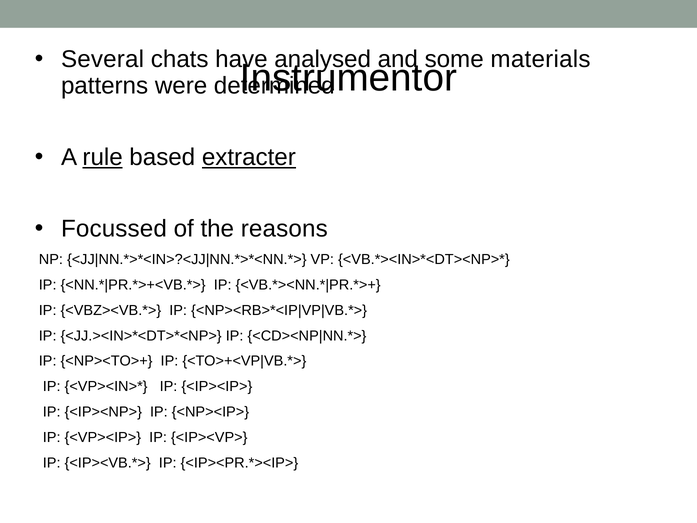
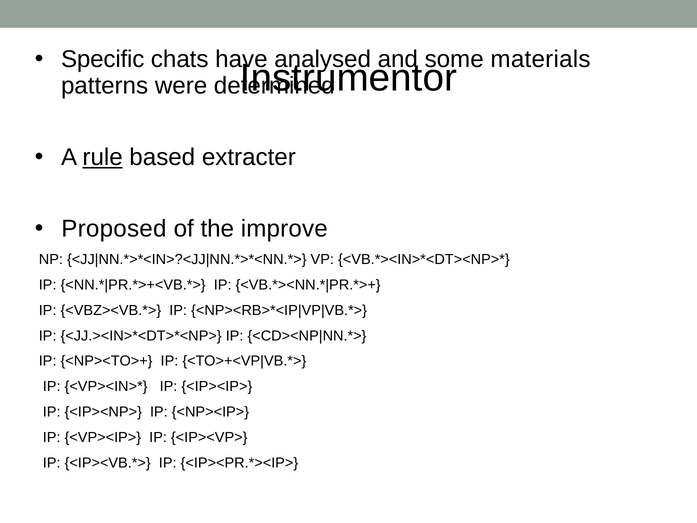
Several: Several -> Specific
extracter underline: present -> none
Focussed: Focussed -> Proposed
reasons: reasons -> improve
